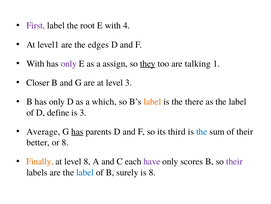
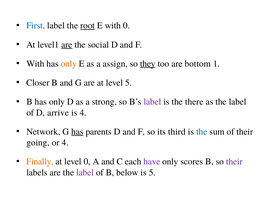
First colour: purple -> blue
root underline: none -> present
with 4: 4 -> 0
are at (67, 44) underline: none -> present
edges: edges -> social
only at (69, 63) colour: purple -> orange
talking: talking -> bottom
level 3: 3 -> 5
which: which -> strong
label at (152, 101) colour: orange -> purple
define: define -> arrive
is 3: 3 -> 4
Average: Average -> Network
better: better -> going
or 8: 8 -> 4
level 8: 8 -> 0
label at (85, 172) colour: blue -> purple
surely: surely -> below
is 8: 8 -> 5
